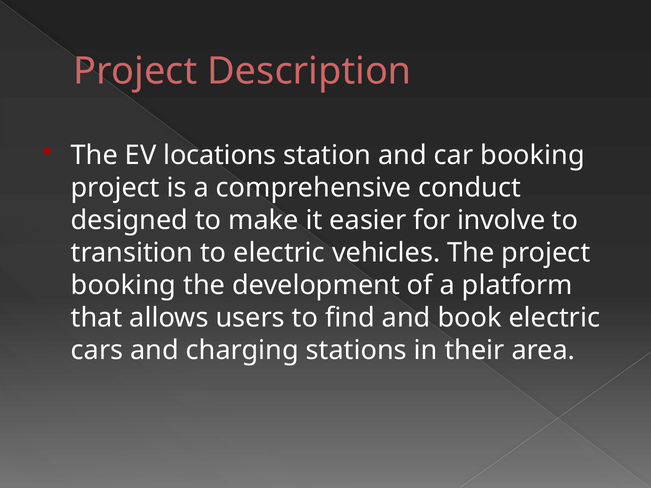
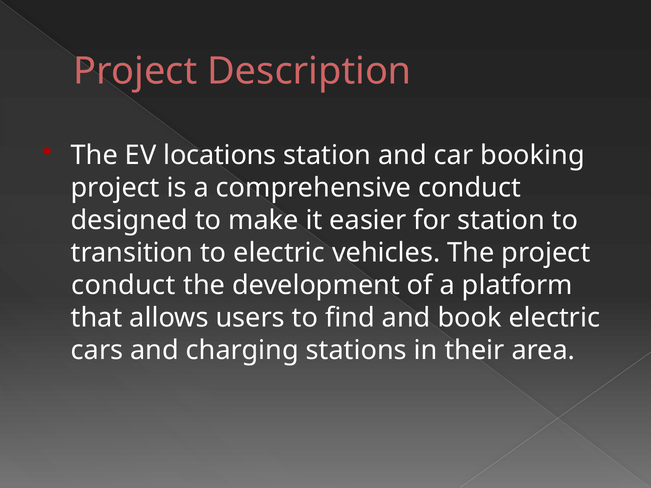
for involve: involve -> station
booking at (123, 286): booking -> conduct
